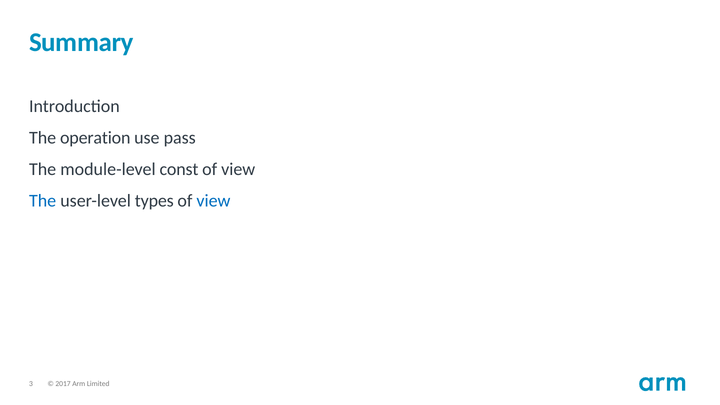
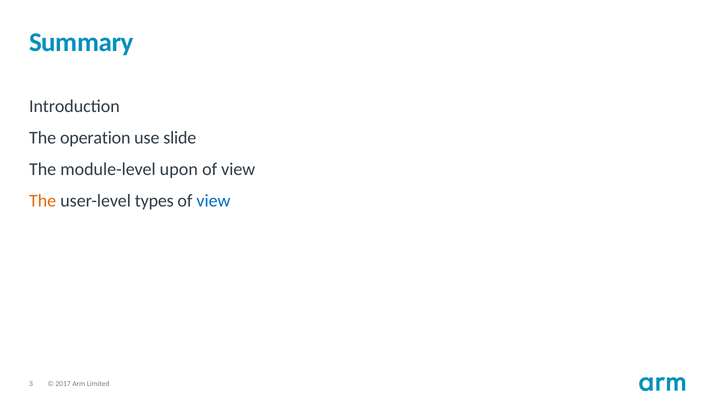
pass: pass -> slide
const: const -> upon
The at (43, 201) colour: blue -> orange
